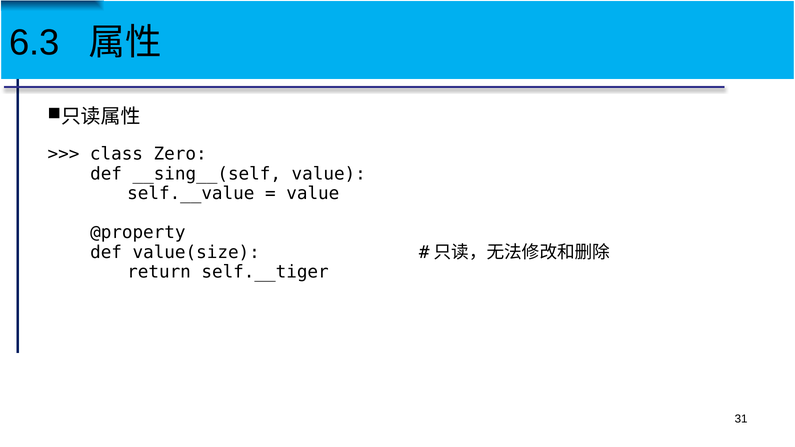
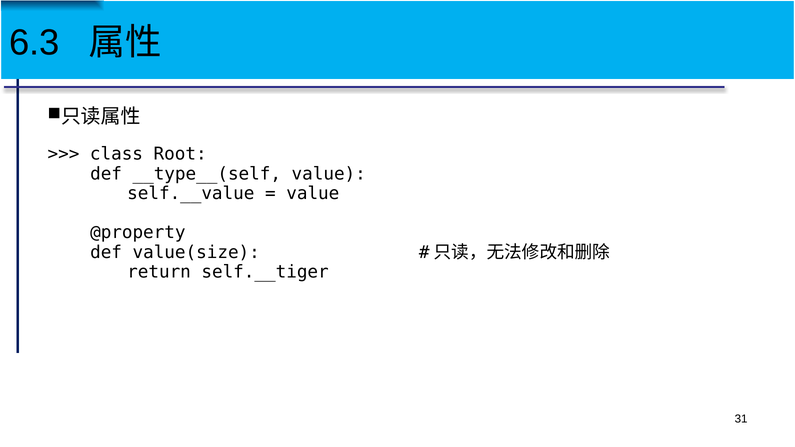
Zero: Zero -> Root
__sing__(self: __sing__(self -> __type__(self
